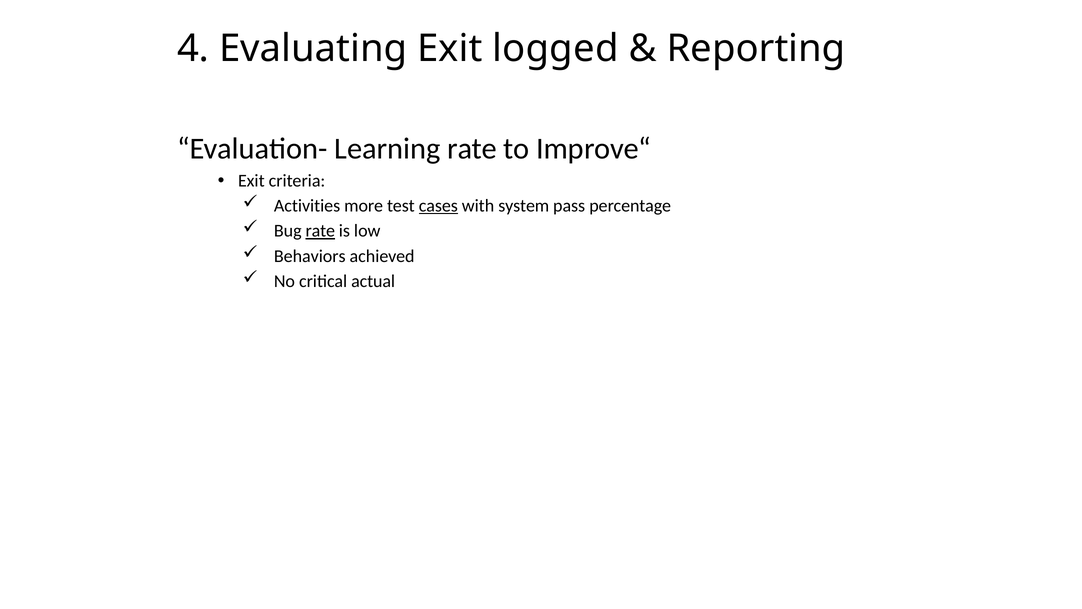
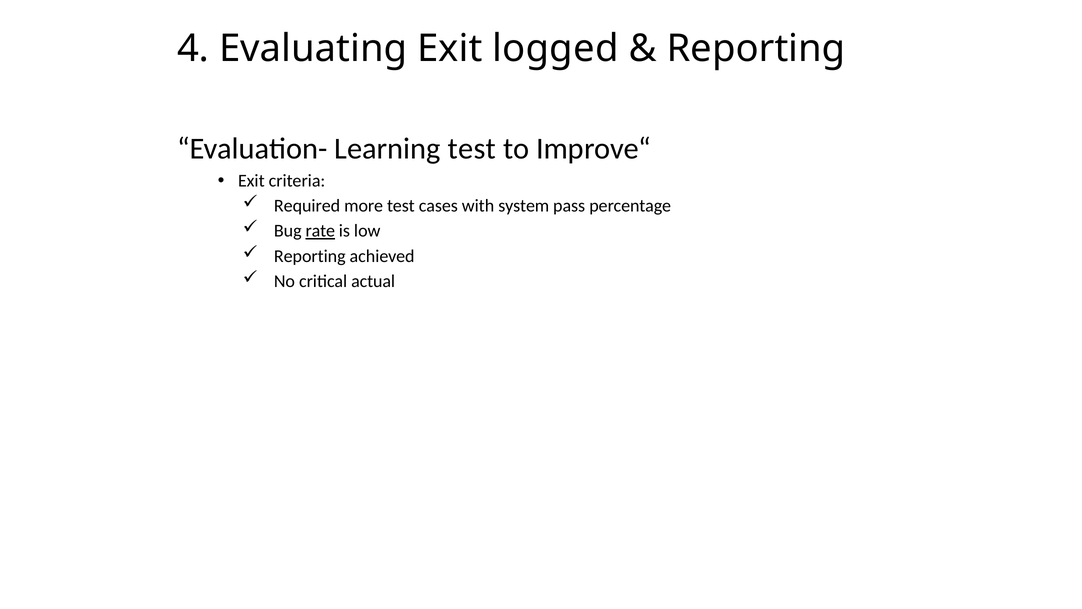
Learning rate: rate -> test
Activities: Activities -> Required
cases underline: present -> none
Behaviors at (310, 256): Behaviors -> Reporting
